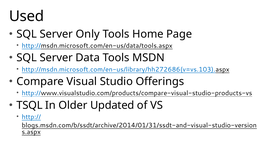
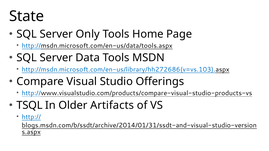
Used: Used -> State
Updated: Updated -> Artifacts
